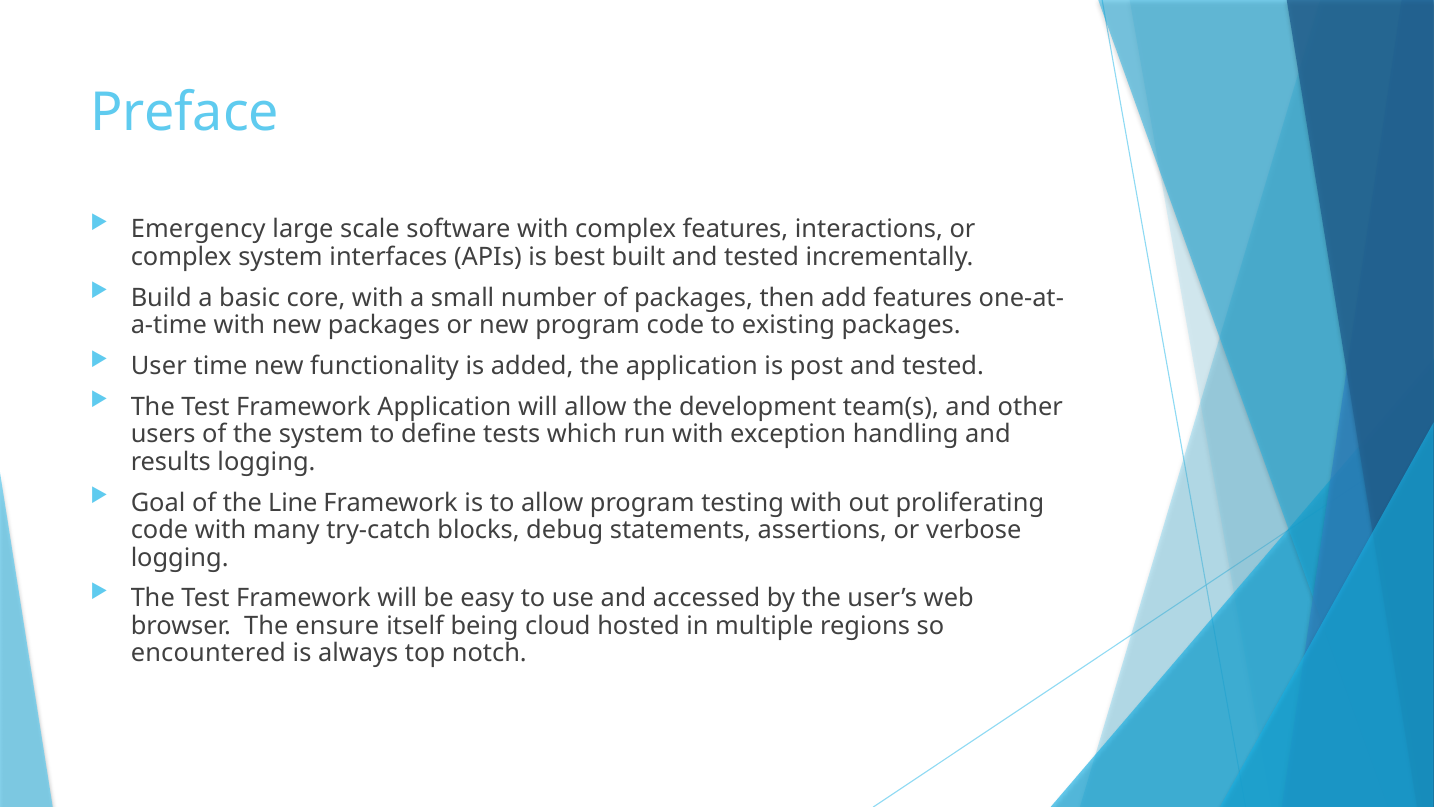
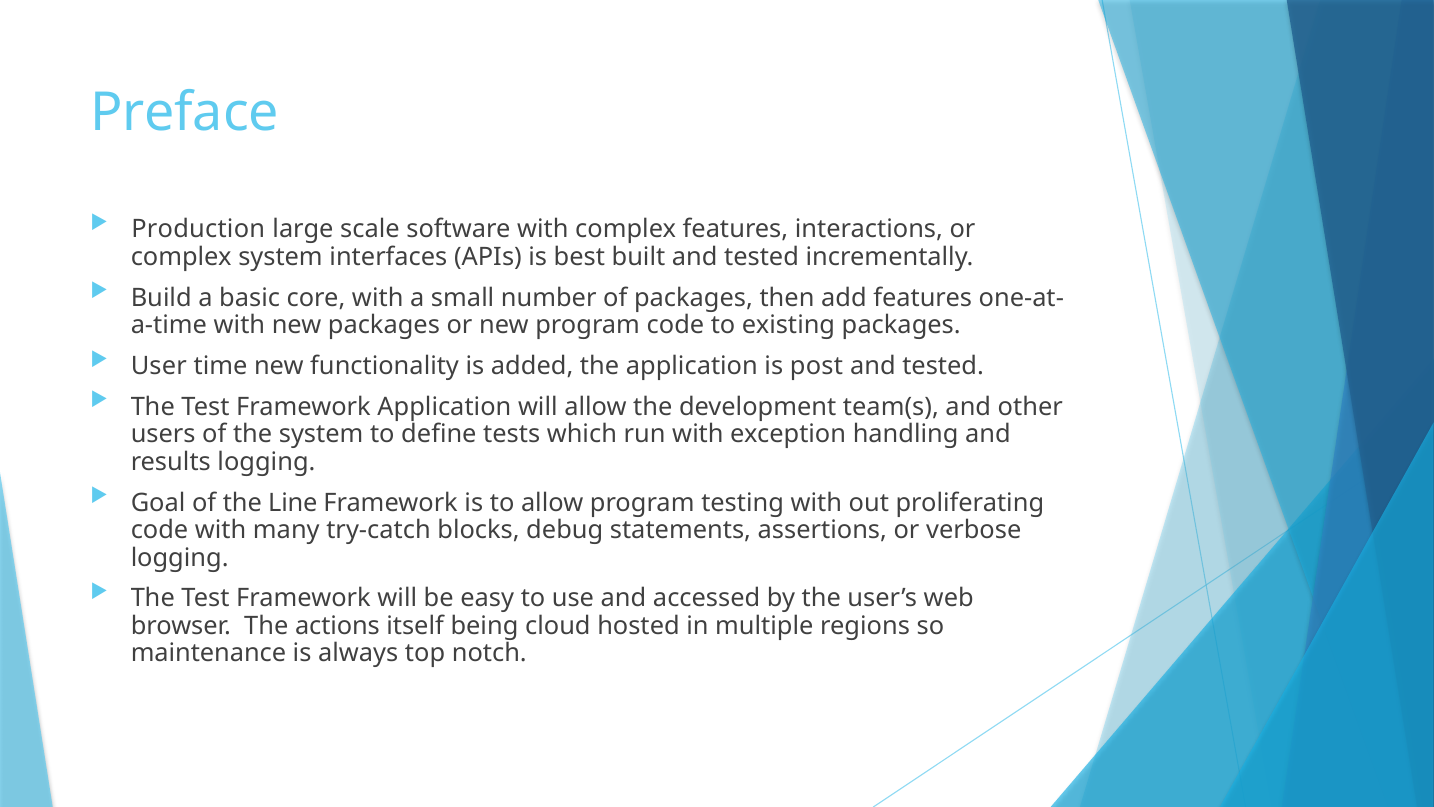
Emergency: Emergency -> Production
ensure: ensure -> actions
encountered: encountered -> maintenance
